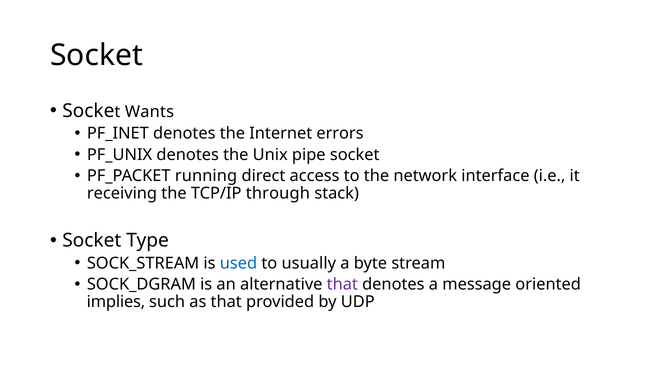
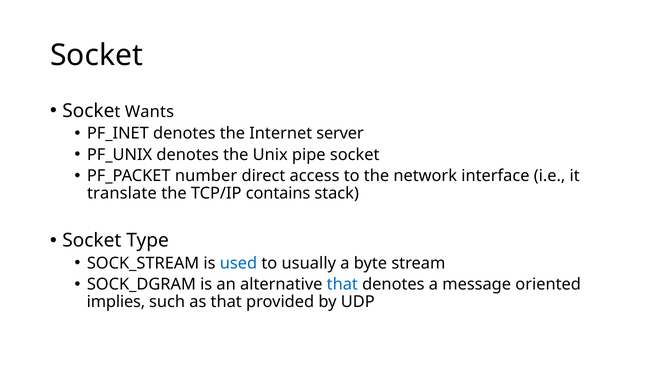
errors: errors -> server
running: running -> number
receiving: receiving -> translate
through: through -> contains
that at (342, 284) colour: purple -> blue
